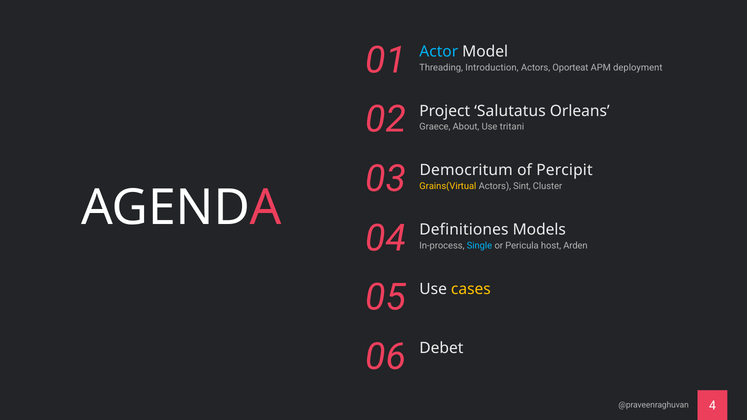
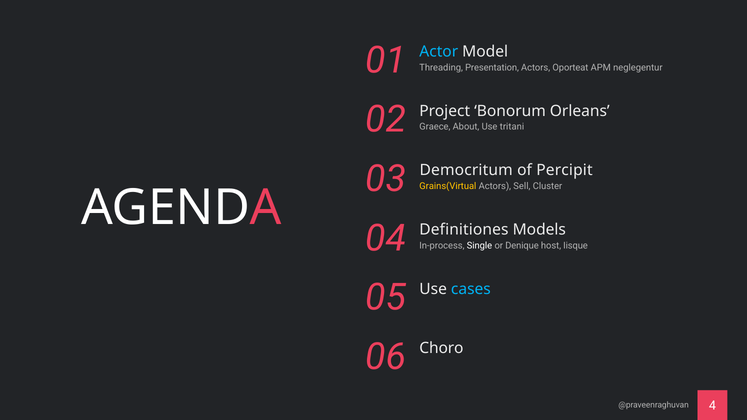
Introduction: Introduction -> Presentation
deployment: deployment -> neglegentur
Salutatus: Salutatus -> Bonorum
Sint: Sint -> Sell
Single colour: light blue -> white
Pericula: Pericula -> Denique
Arden: Arden -> Iisque
cases colour: yellow -> light blue
Debet: Debet -> Choro
